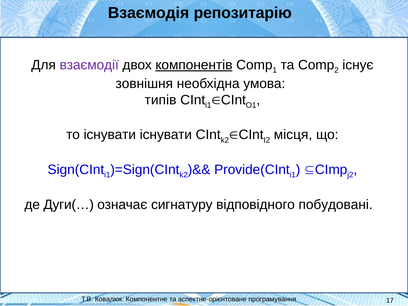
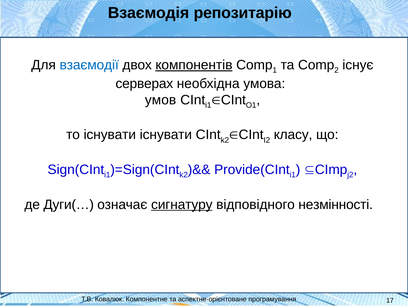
взаємодії colour: purple -> blue
зовнішня: зовнішня -> серверах
типів: типів -> умов
місця: місця -> класу
сигнатуру underline: none -> present
побудовані: побудовані -> незмінності
